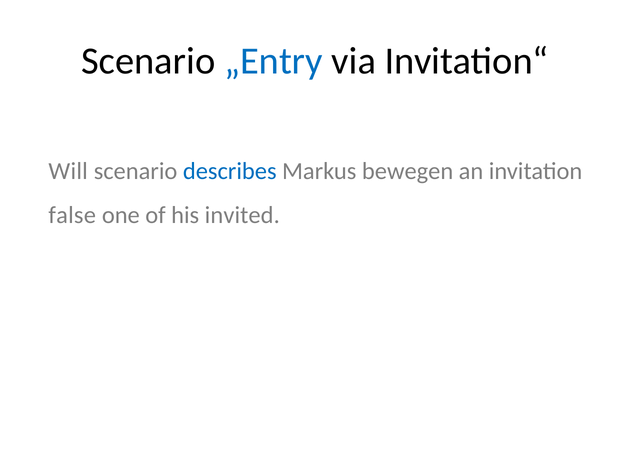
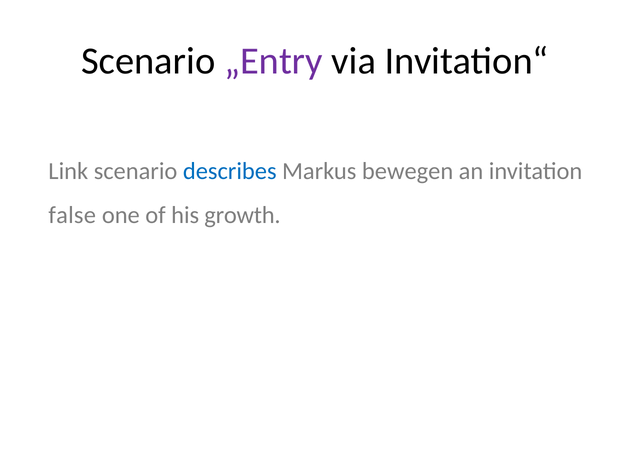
„Entry colour: blue -> purple
Will: Will -> Link
invited: invited -> growth
